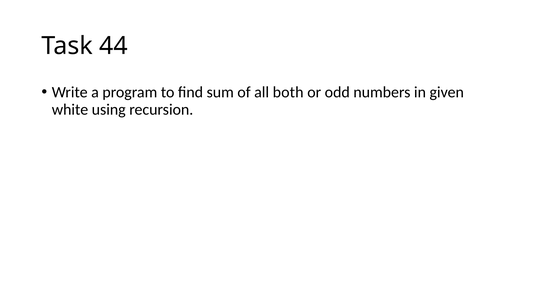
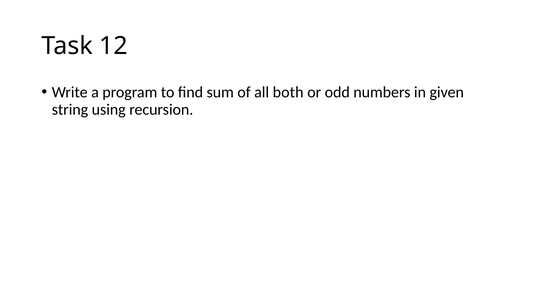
44: 44 -> 12
white: white -> string
